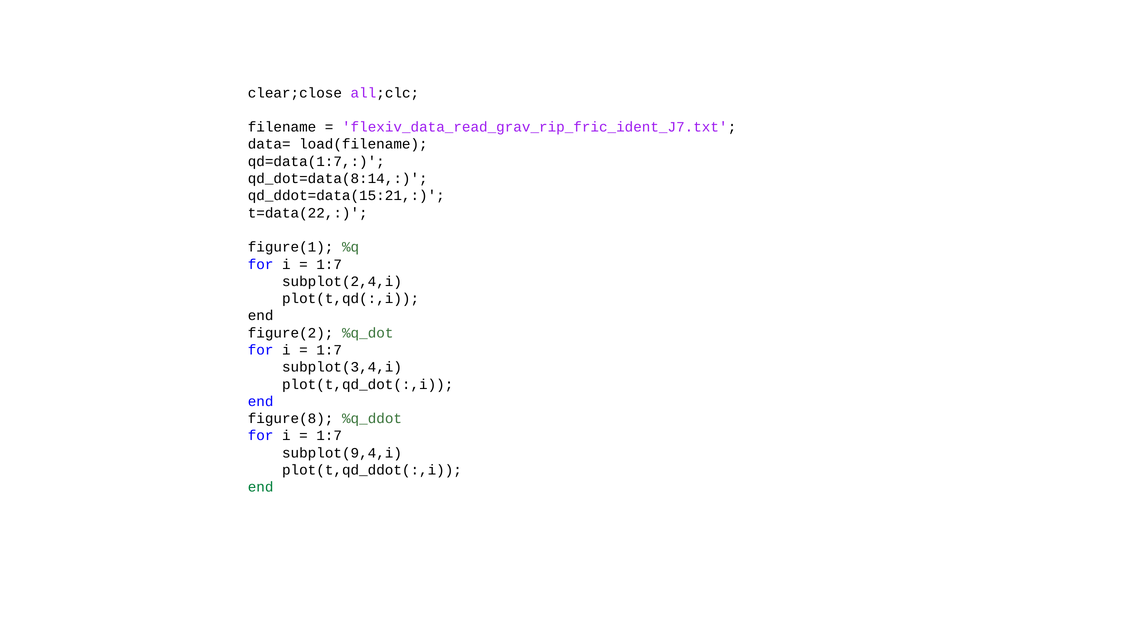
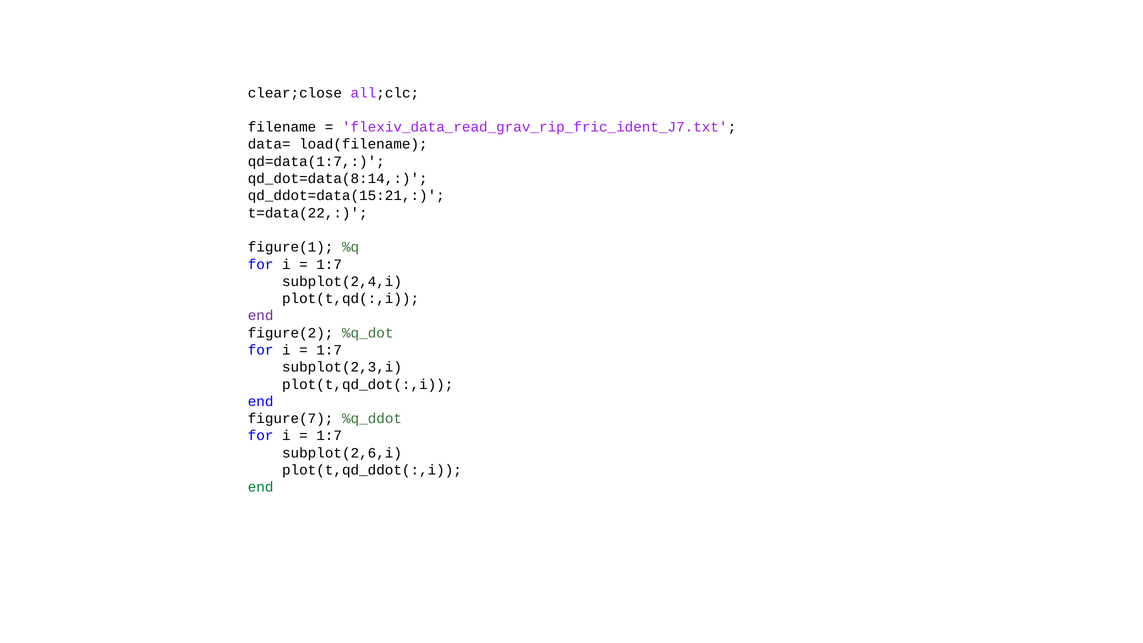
end at (261, 316) colour: black -> purple
subplot(3,4,i: subplot(3,4,i -> subplot(2,3,i
figure(8: figure(8 -> figure(7
subplot(9,4,i: subplot(9,4,i -> subplot(2,6,i
